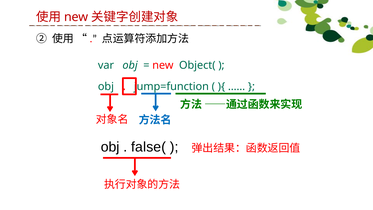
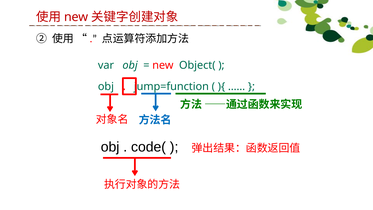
false(: false( -> code(
